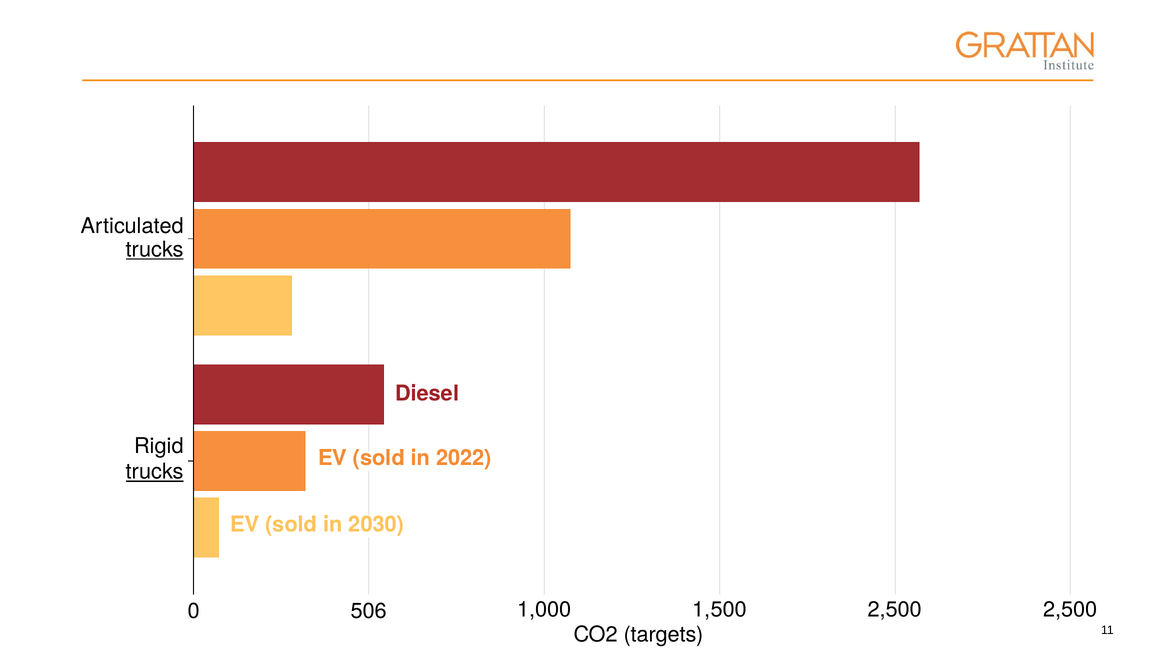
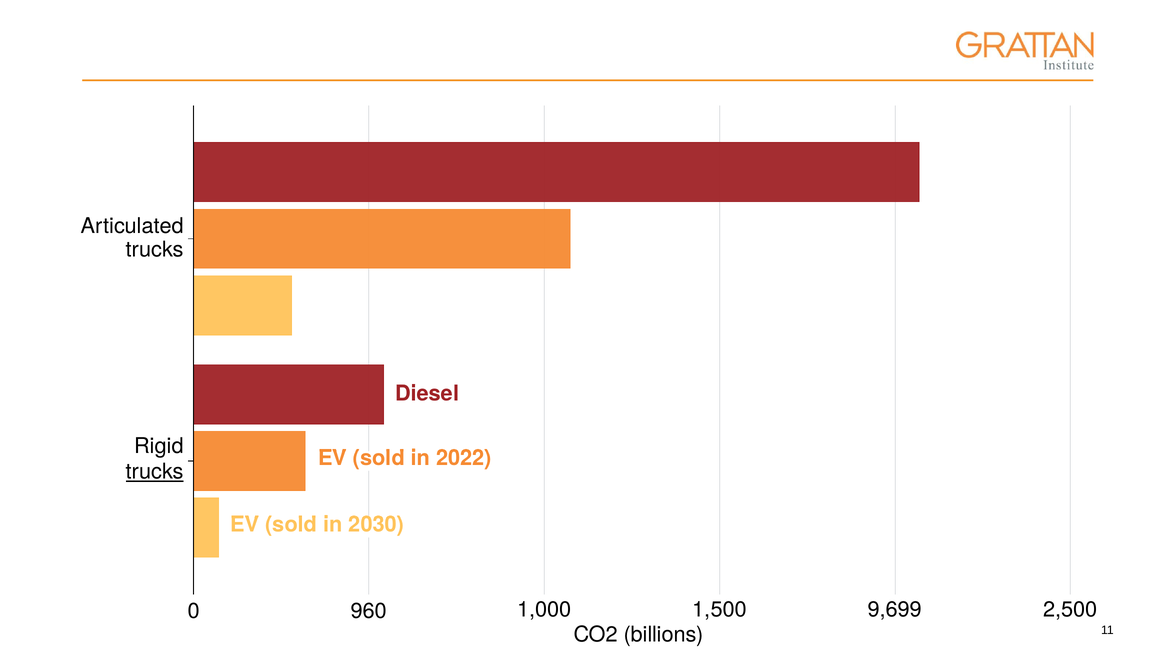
trucks at (155, 250) underline: present -> none
506: 506 -> 960
1,500 2,500: 2,500 -> 9,699
targets: targets -> billions
